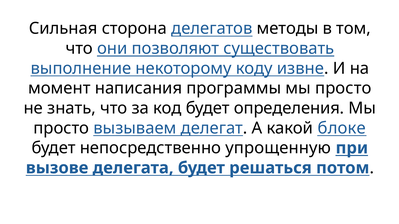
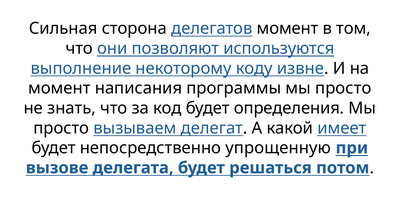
делегатов методы: методы -> момент
существовать: существовать -> используются
блоке: блоке -> имеет
